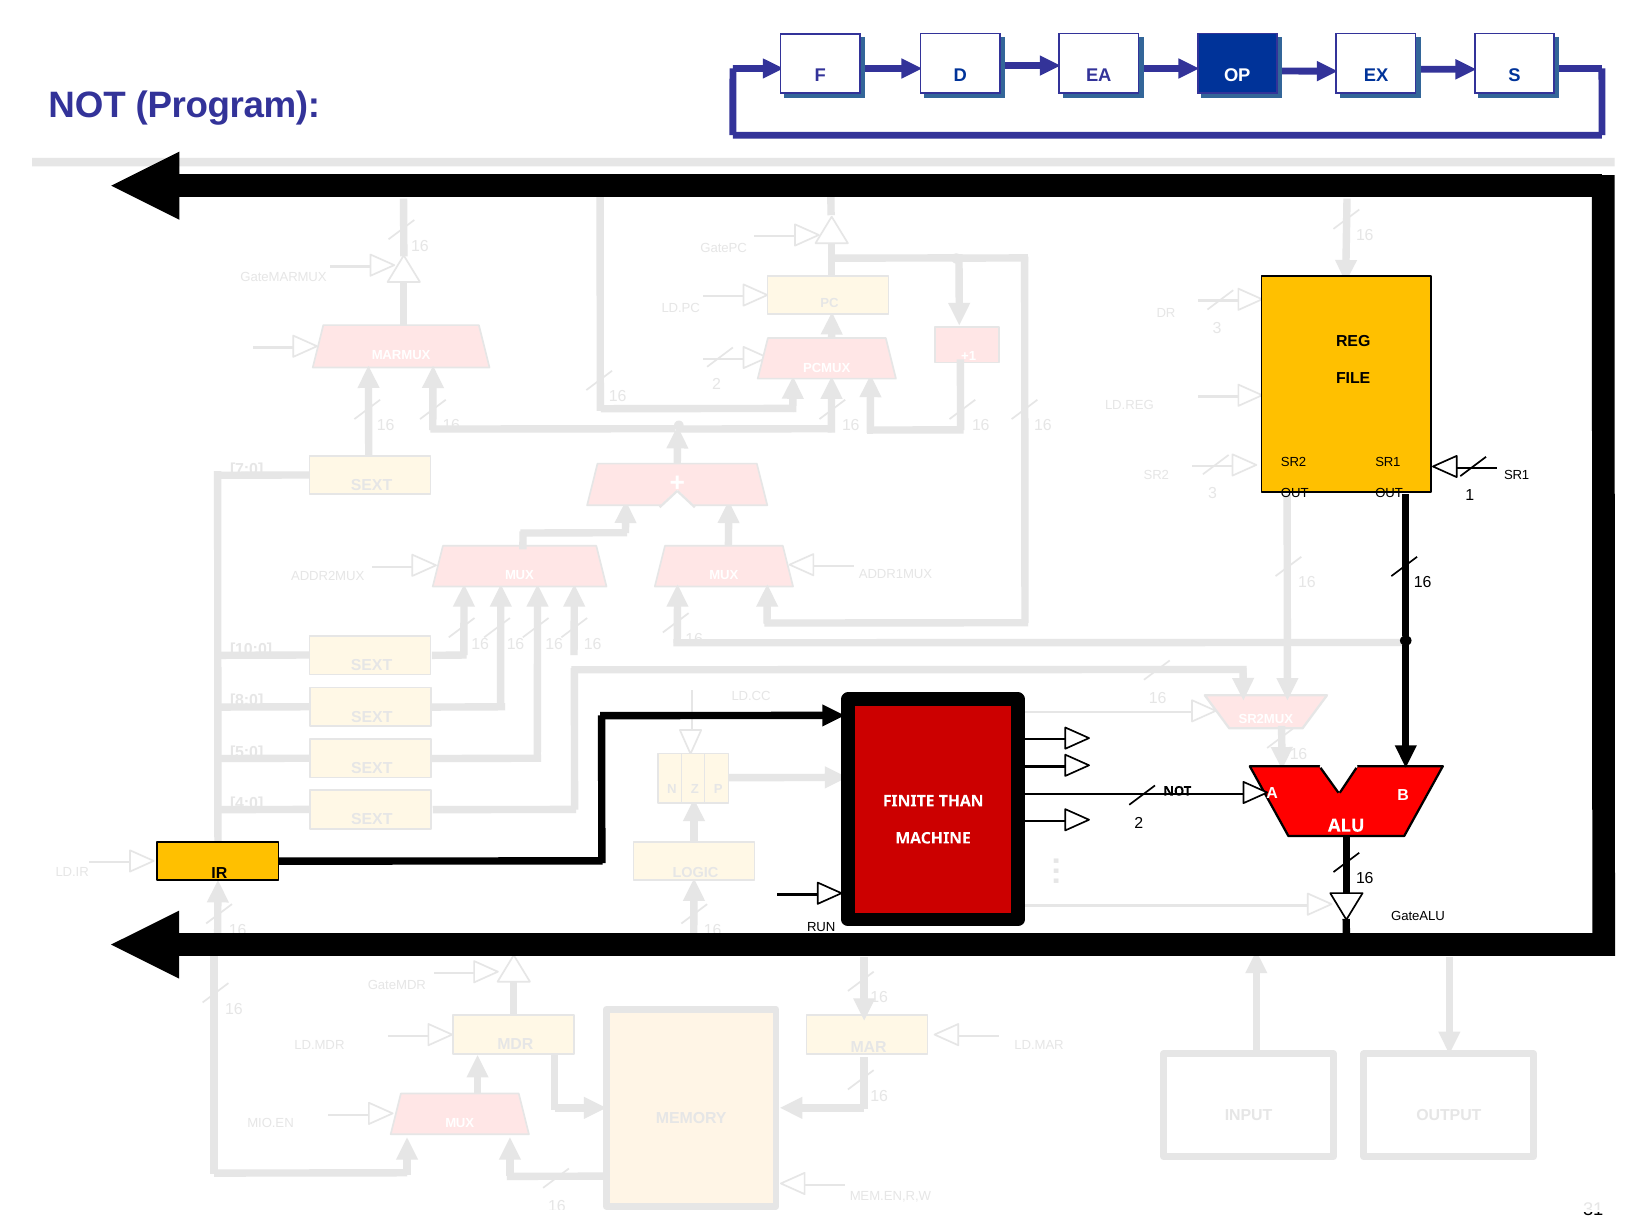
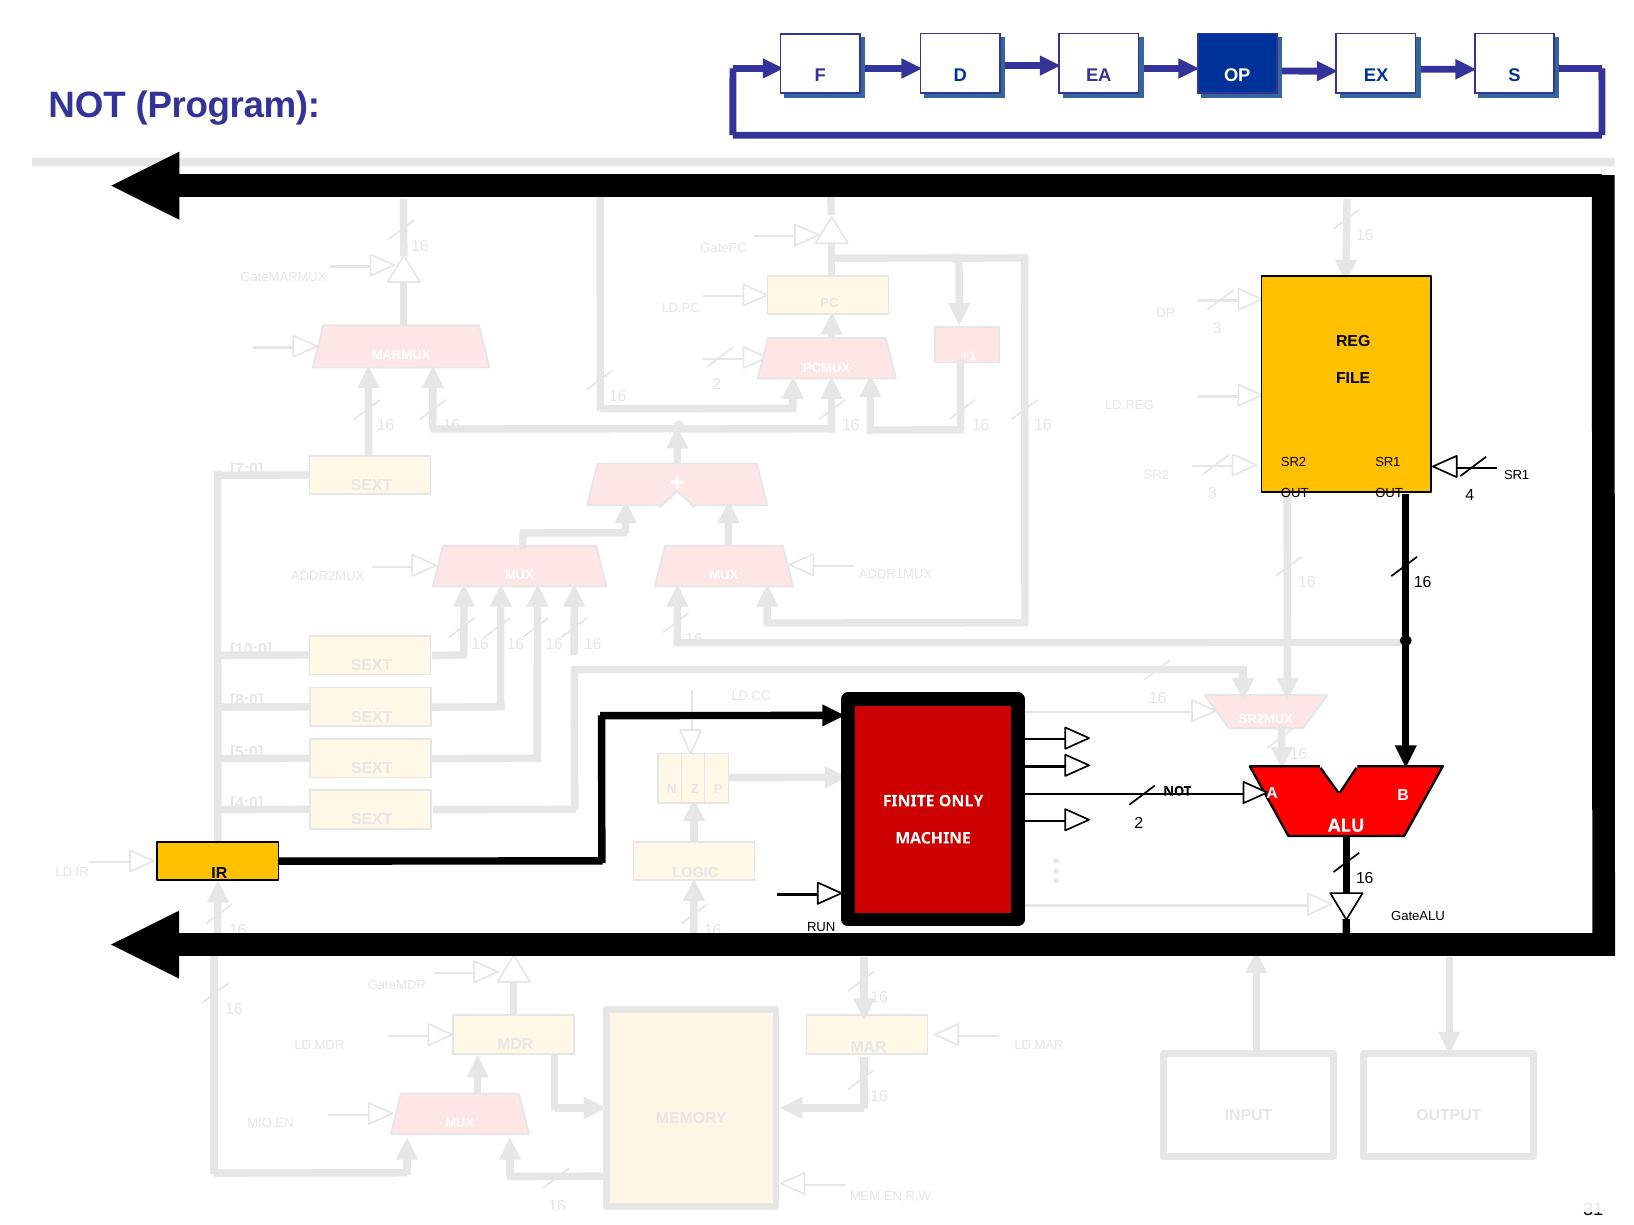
1: 1 -> 4
THAN: THAN -> ONLY
